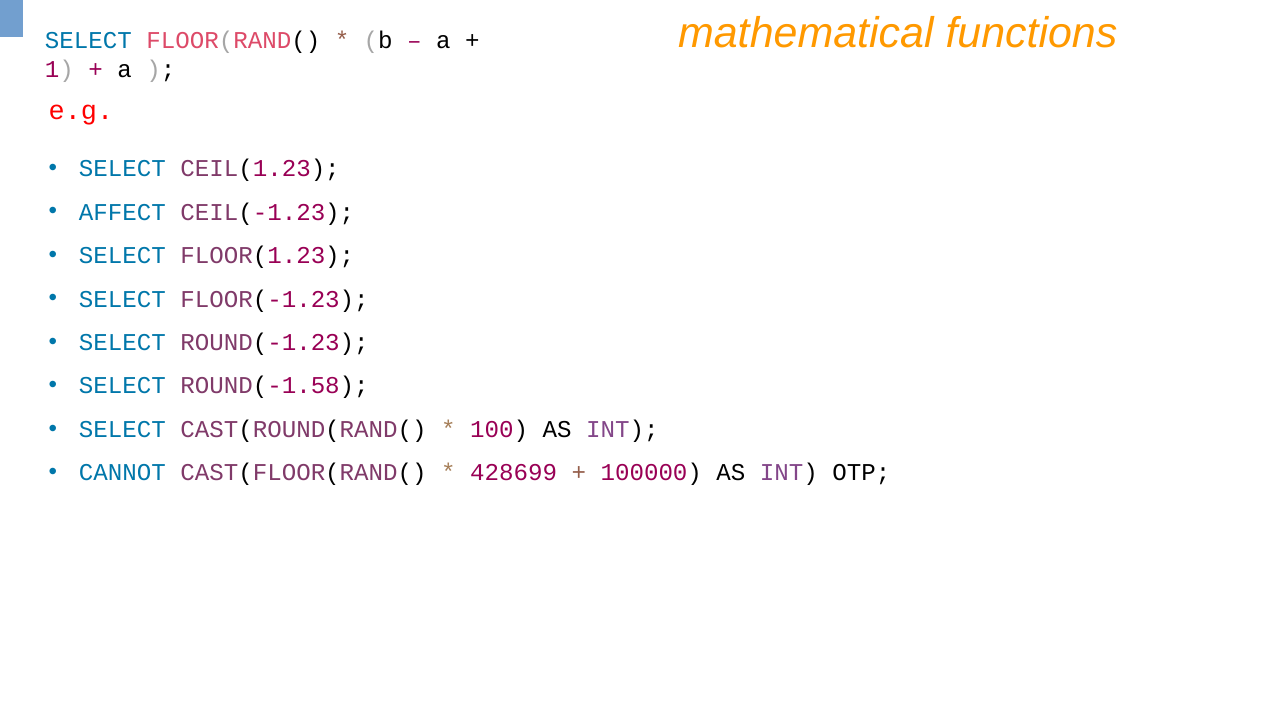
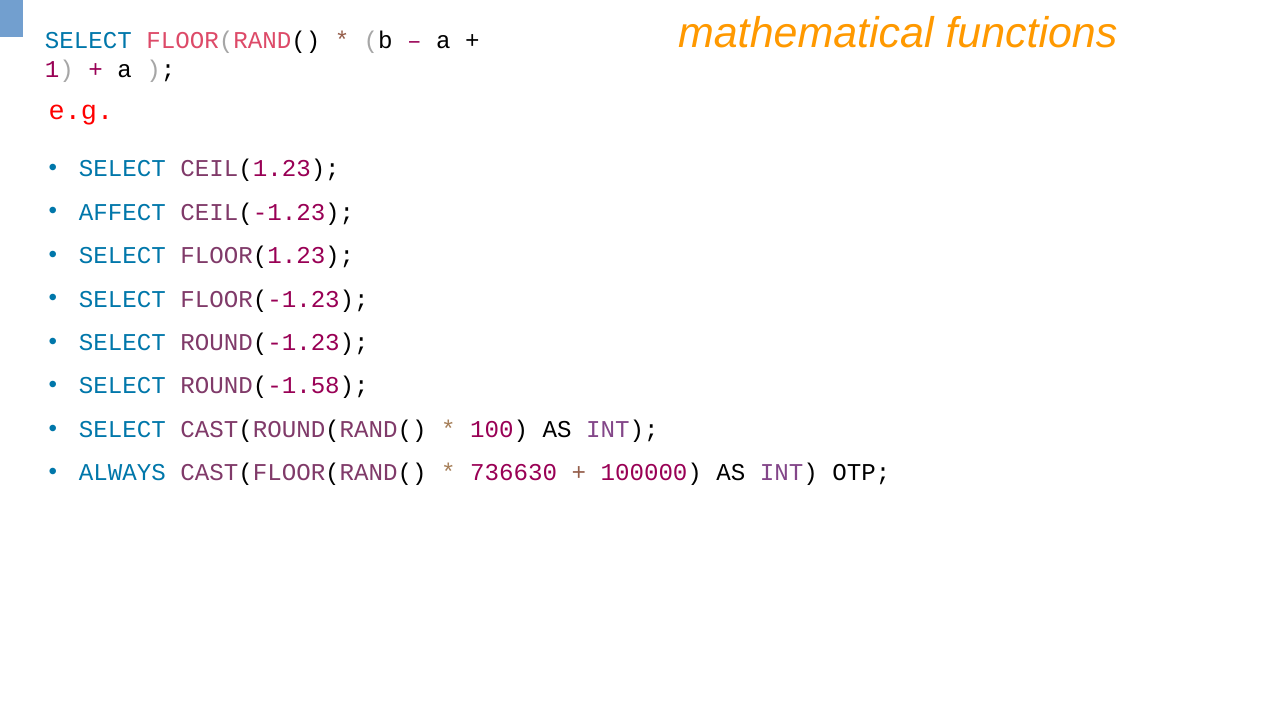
CANNOT: CANNOT -> ALWAYS
428699: 428699 -> 736630
